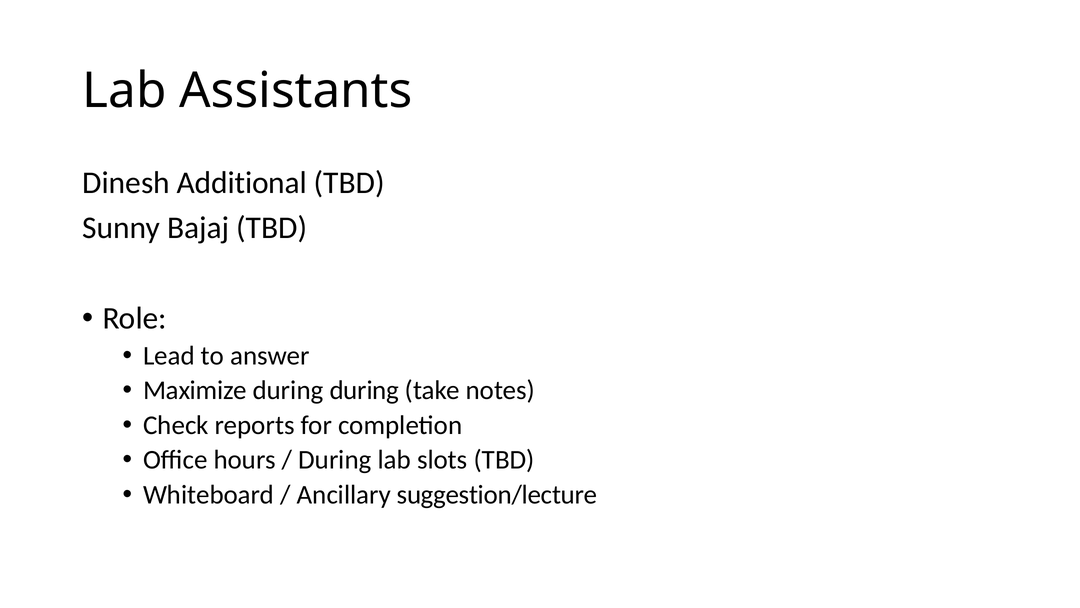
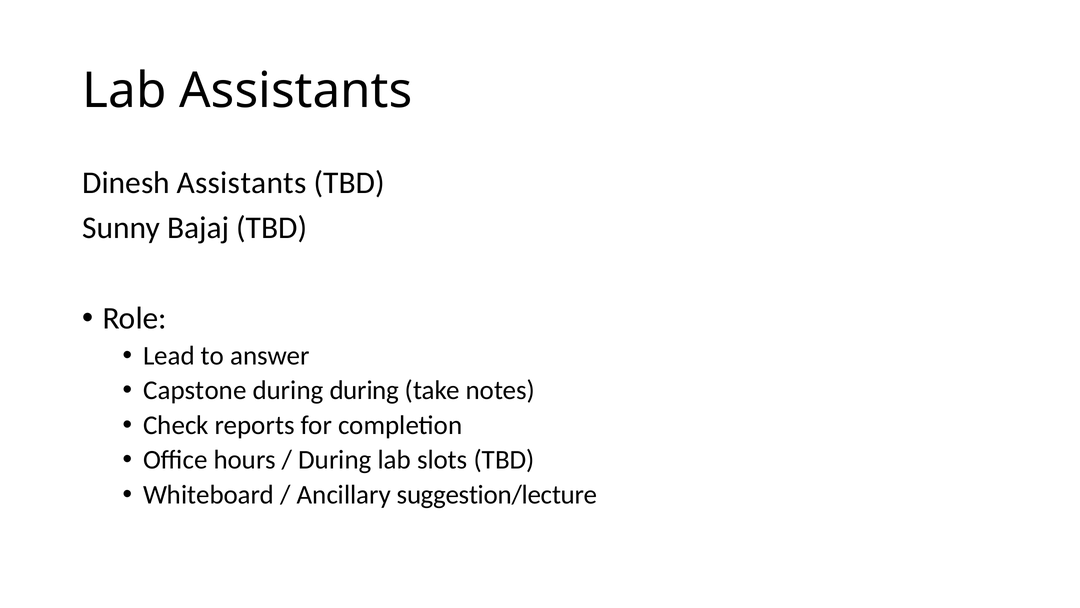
Dinesh Additional: Additional -> Assistants
Maximize: Maximize -> Capstone
